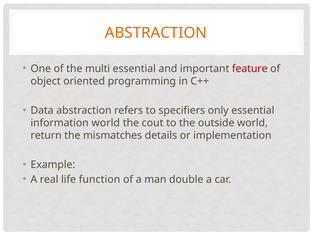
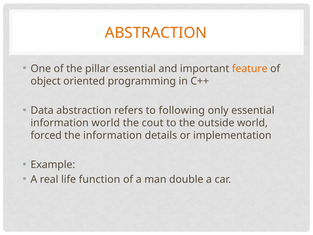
multi: multi -> pillar
feature colour: red -> orange
specifiers: specifiers -> following
return: return -> forced
the mismatches: mismatches -> information
